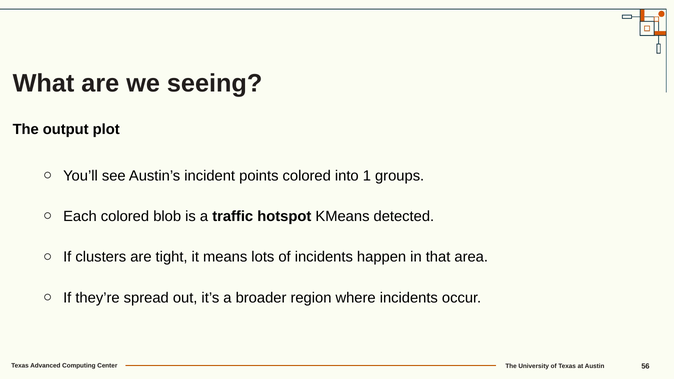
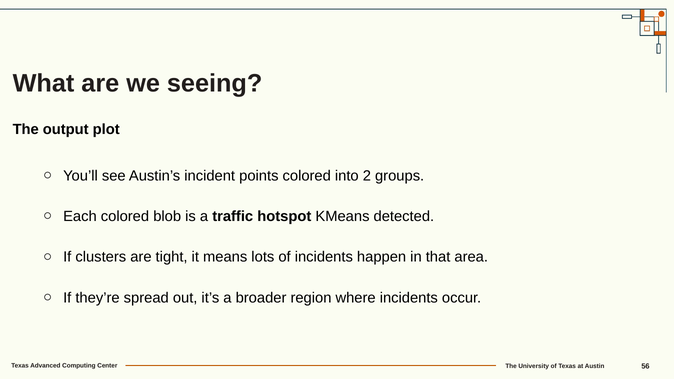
1: 1 -> 2
